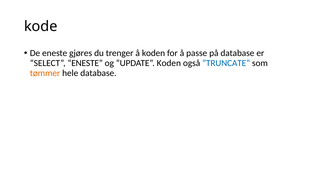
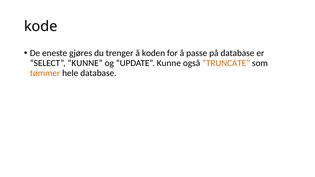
SELECT ENESTE: ENESTE -> KUNNE
UPDATE Koden: Koden -> Kunne
TRUNCATE colour: blue -> orange
